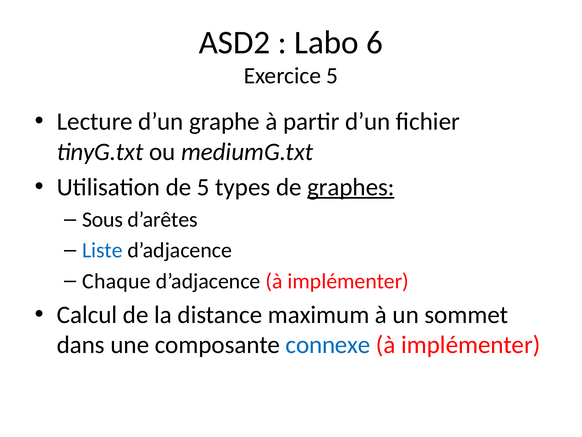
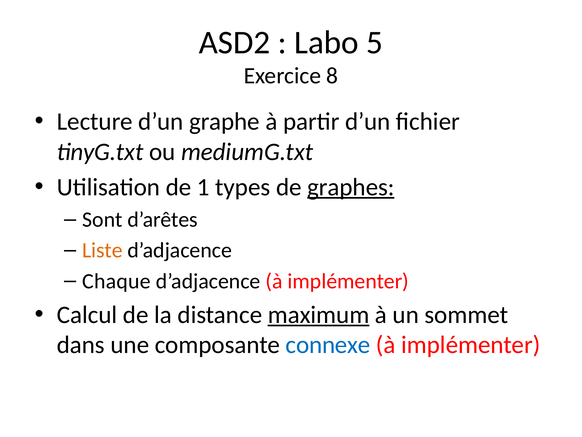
6: 6 -> 5
Exercice 5: 5 -> 8
de 5: 5 -> 1
Sous: Sous -> Sont
Liste colour: blue -> orange
maximum underline: none -> present
